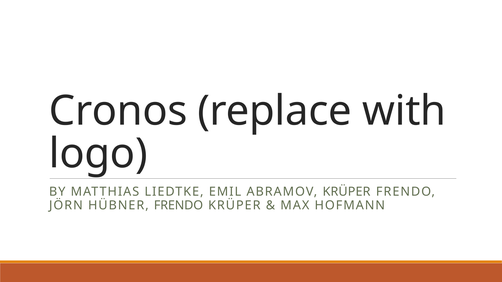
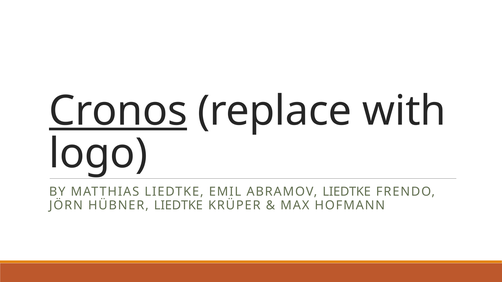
Cronos underline: none -> present
ABRAMOV KRÜPER: KRÜPER -> LIEDTKE
HÜBNER FRENDO: FRENDO -> LIEDTKE
